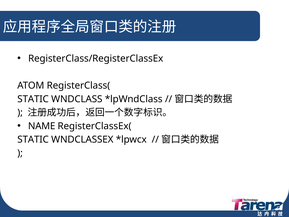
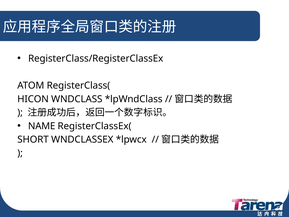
STATIC at (33, 99): STATIC -> HICON
STATIC at (33, 139): STATIC -> SHORT
